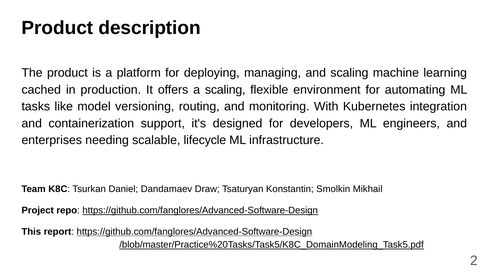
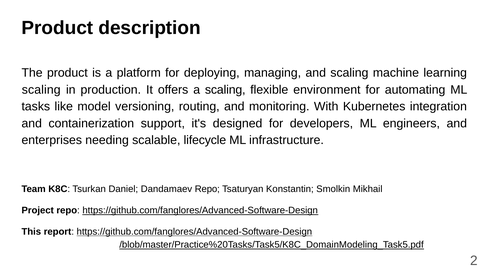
cached at (41, 90): cached -> scaling
Dandamaev Draw: Draw -> Repo
